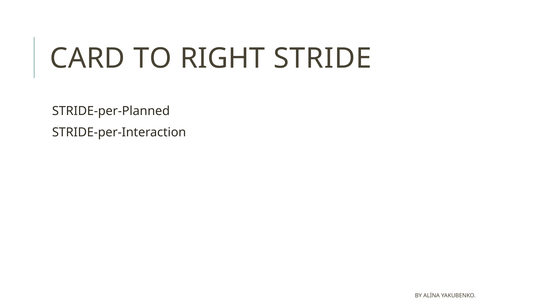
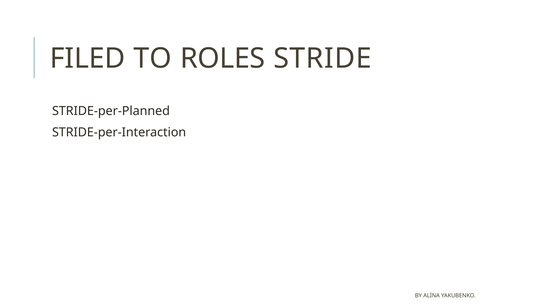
CARD: CARD -> FILED
RIGHT: RIGHT -> ROLES
